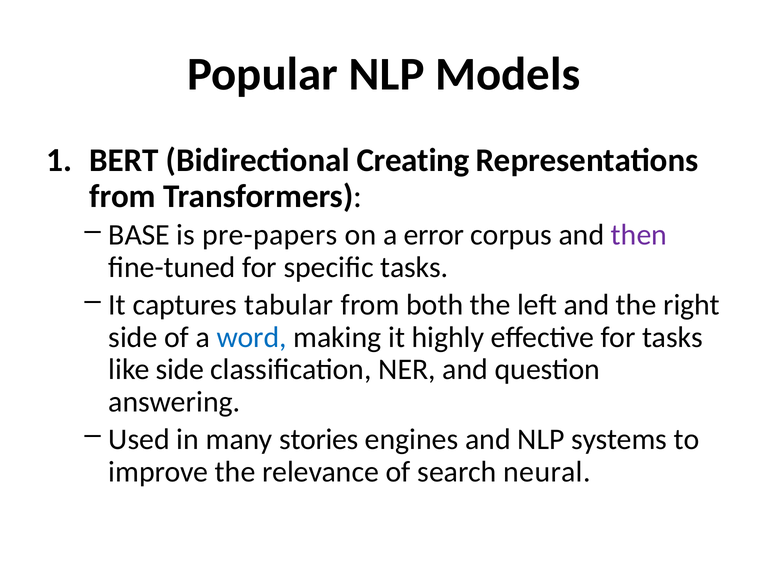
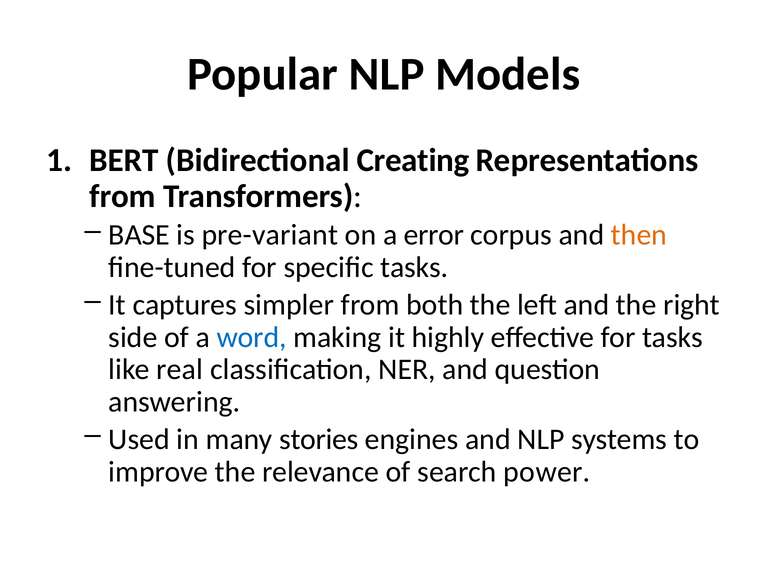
pre-papers: pre-papers -> pre-variant
then colour: purple -> orange
tabular: tabular -> simpler
like side: side -> real
neural: neural -> power
